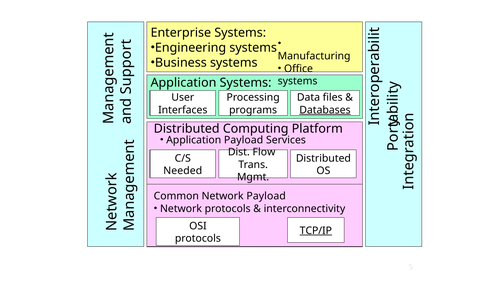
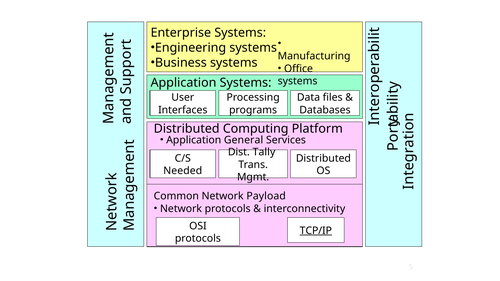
Databases underline: present -> none
Application Payload: Payload -> General
Flow: Flow -> Tally
